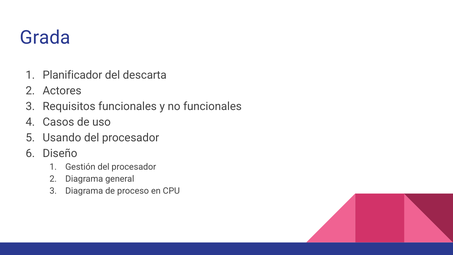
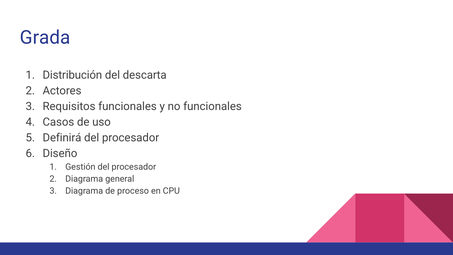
Planificador: Planificador -> Distribución
Usando: Usando -> Definirá
